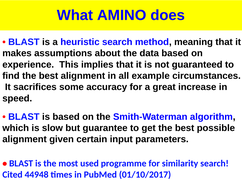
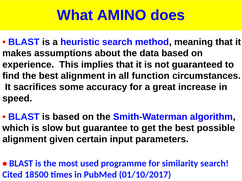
example: example -> function
44948: 44948 -> 18500
